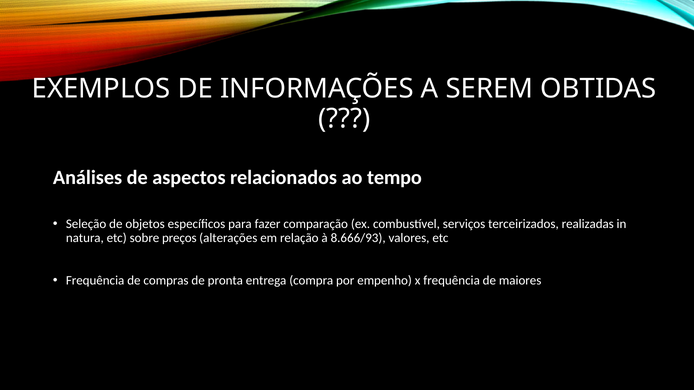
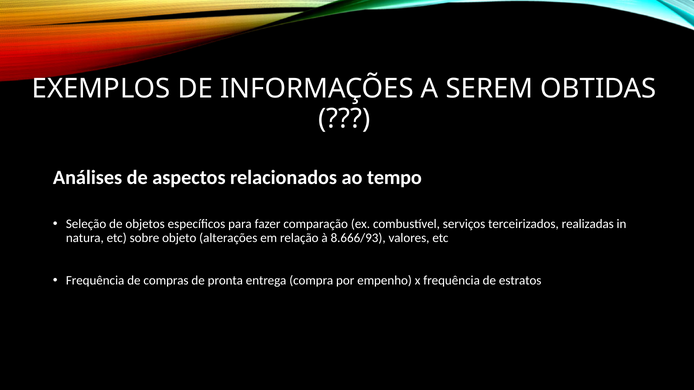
preços: preços -> objeto
maiores: maiores -> estratos
